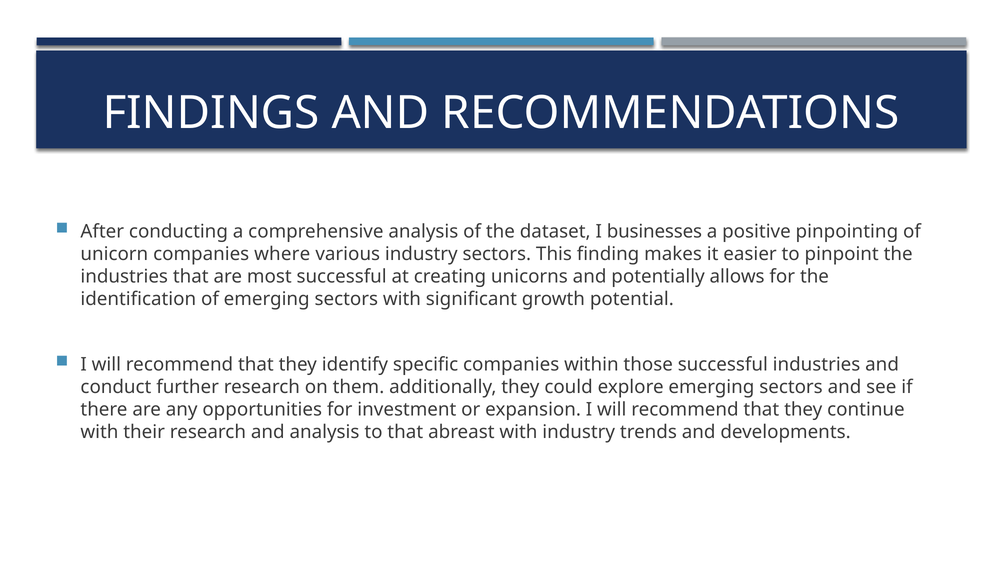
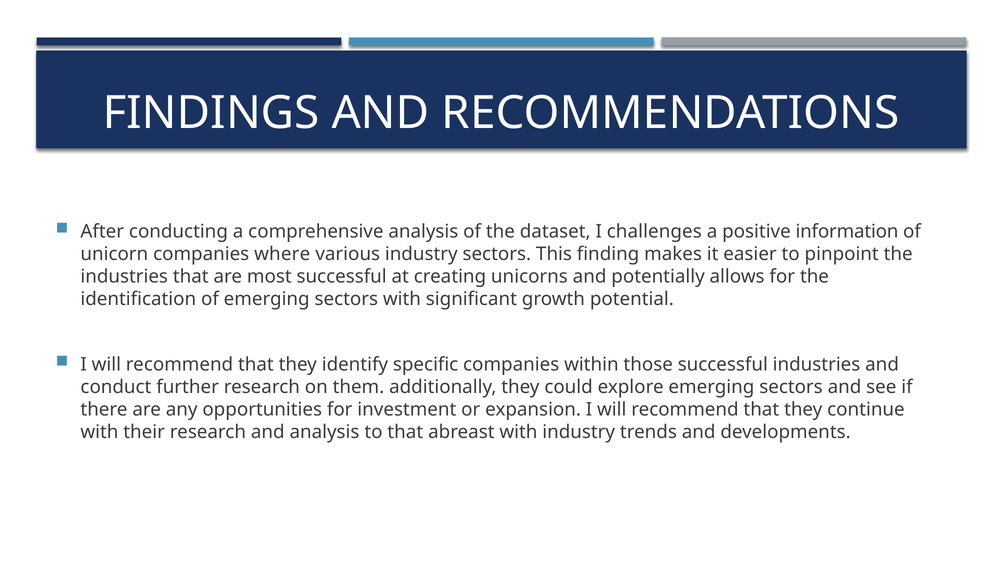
businesses: businesses -> challenges
pinpointing: pinpointing -> information
